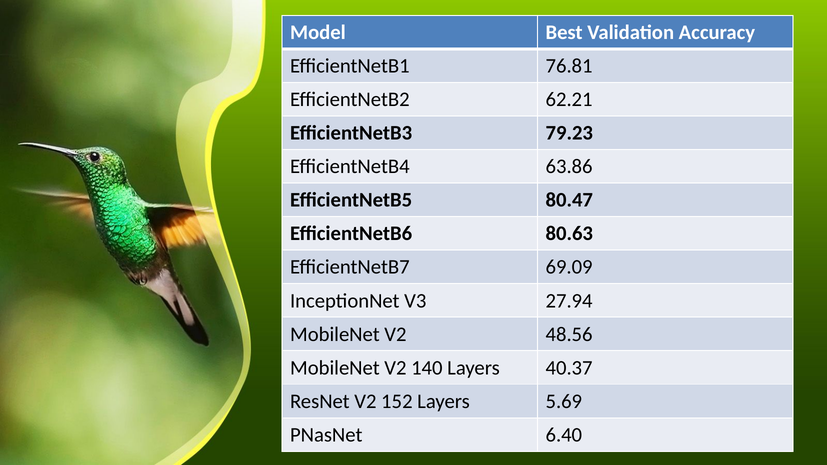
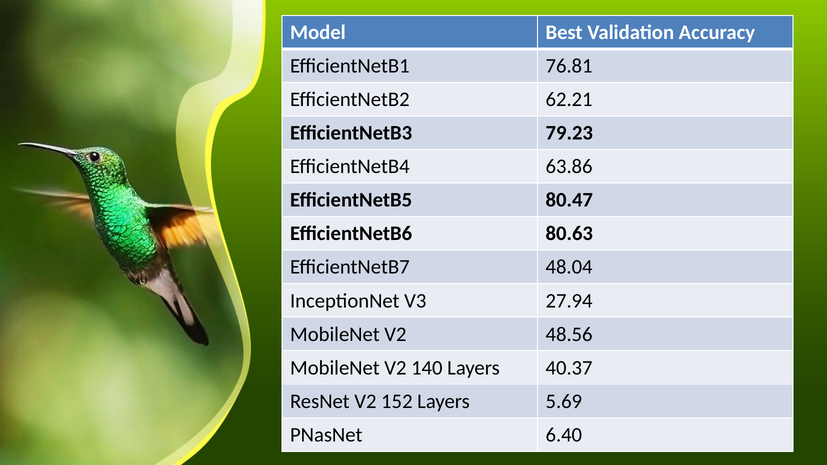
69.09: 69.09 -> 48.04
